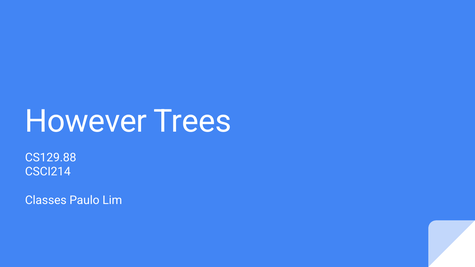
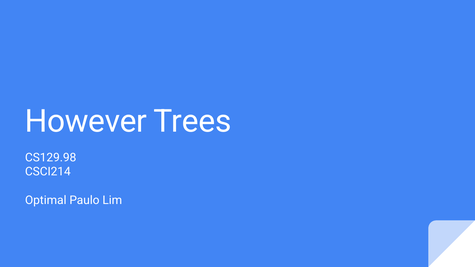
CS129.88: CS129.88 -> CS129.98
Classes: Classes -> Optimal
